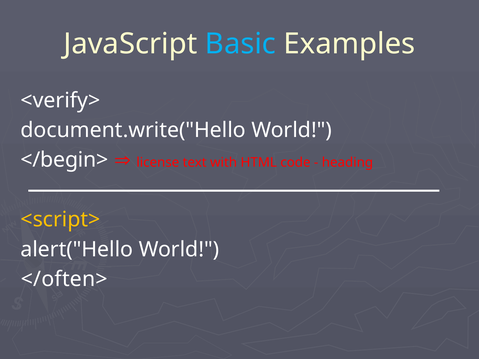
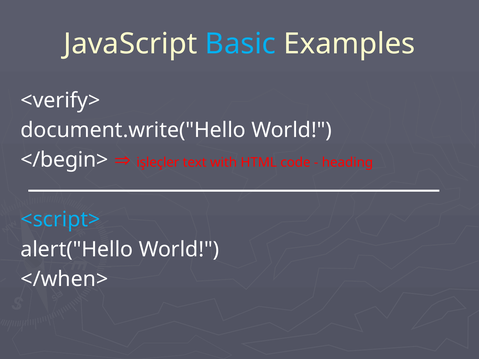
license: license -> işleçler
<script> colour: yellow -> light blue
</often>: </often> -> </when>
